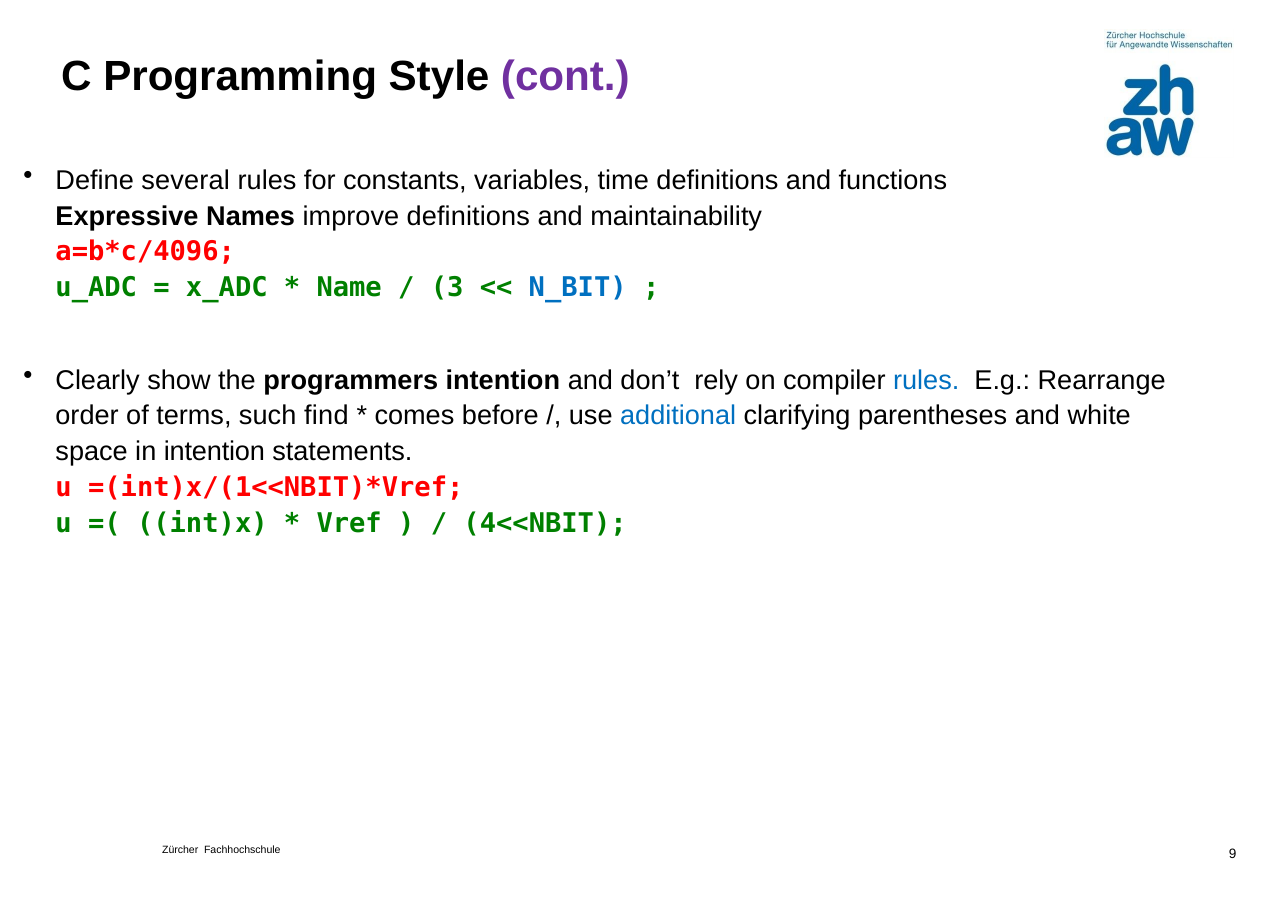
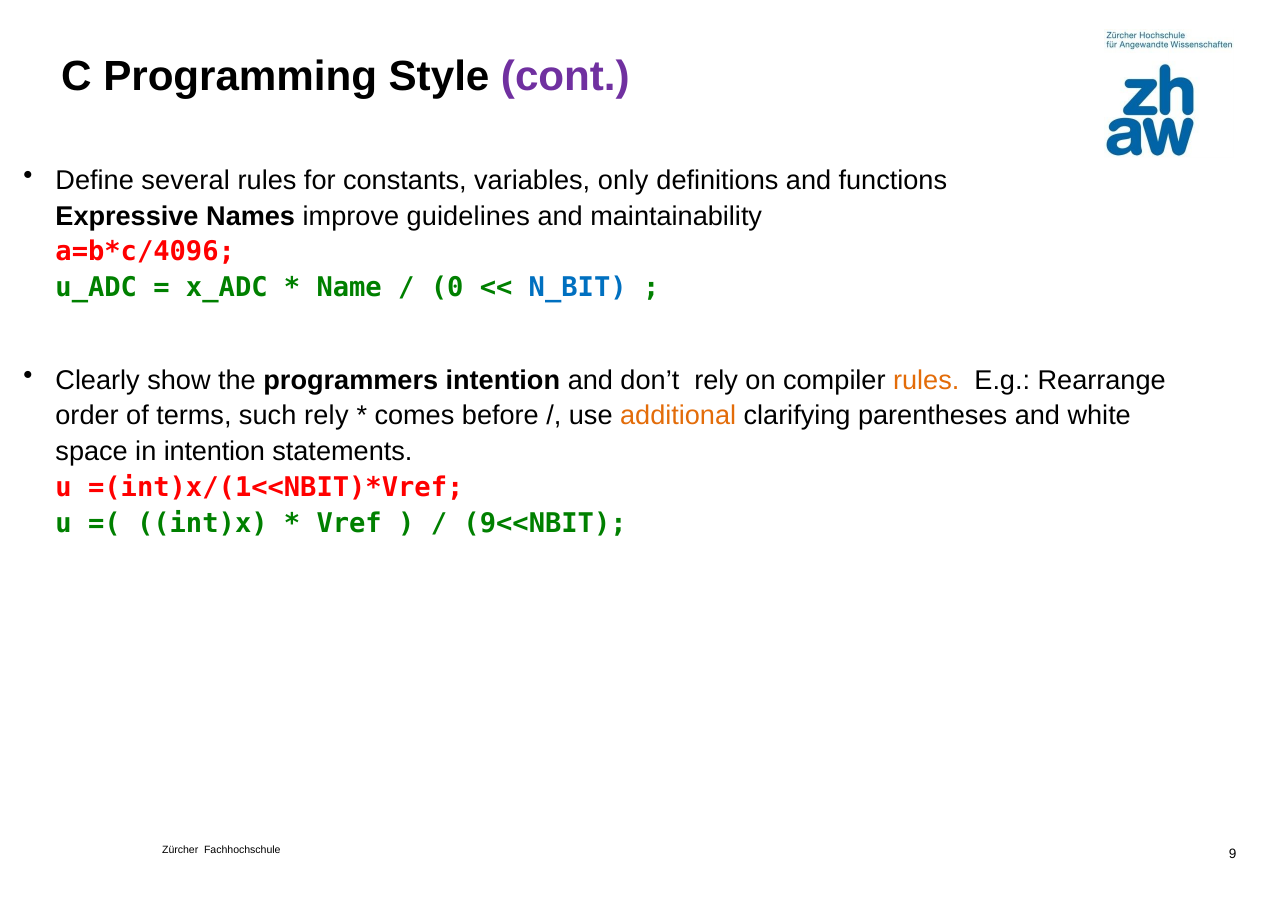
time: time -> only
improve definitions: definitions -> guidelines
3: 3 -> 0
rules at (926, 380) colour: blue -> orange
such find: find -> rely
additional colour: blue -> orange
4<<NBIT: 4<<NBIT -> 9<<NBIT
